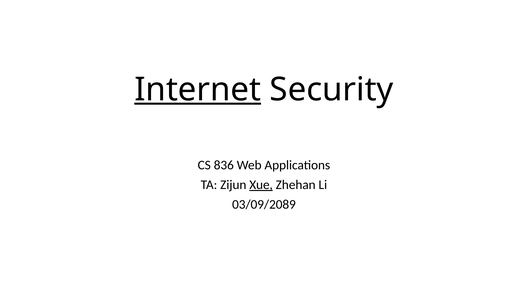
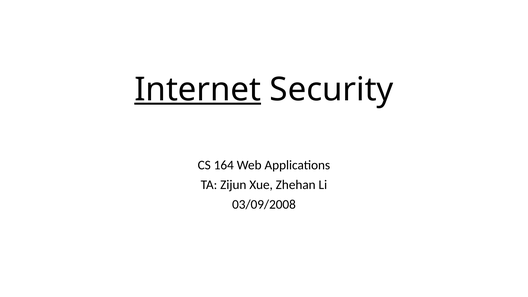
836: 836 -> 164
Xue underline: present -> none
03/09/2089: 03/09/2089 -> 03/09/2008
